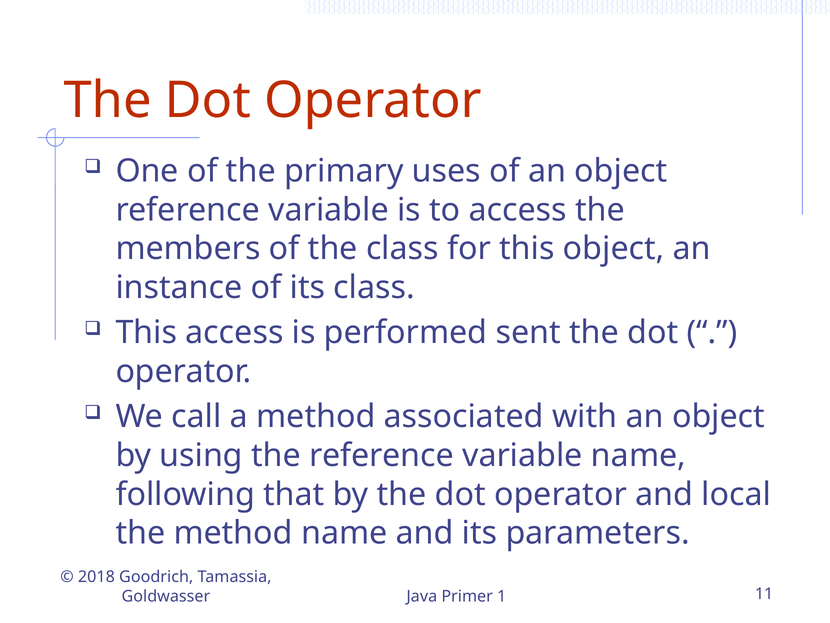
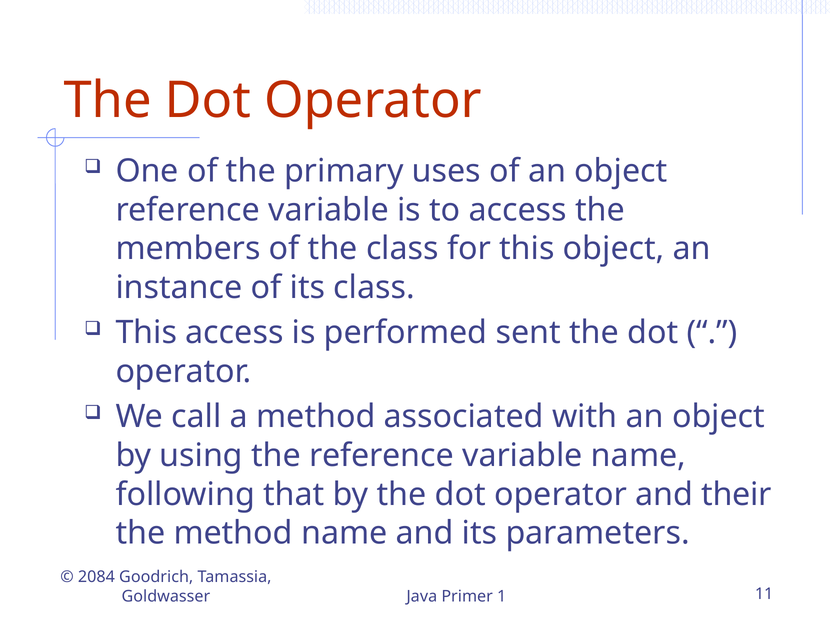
local: local -> their
2018: 2018 -> 2084
